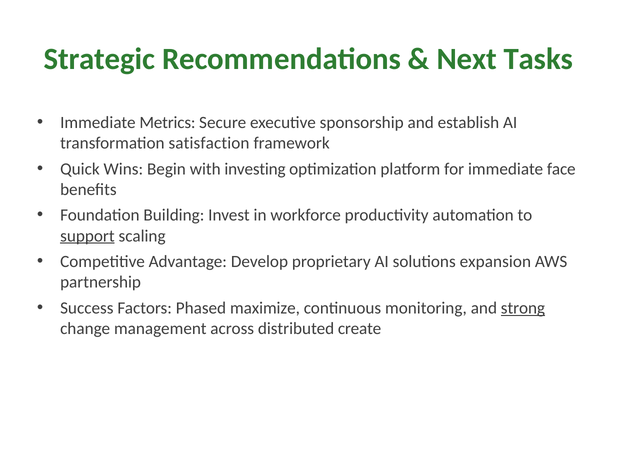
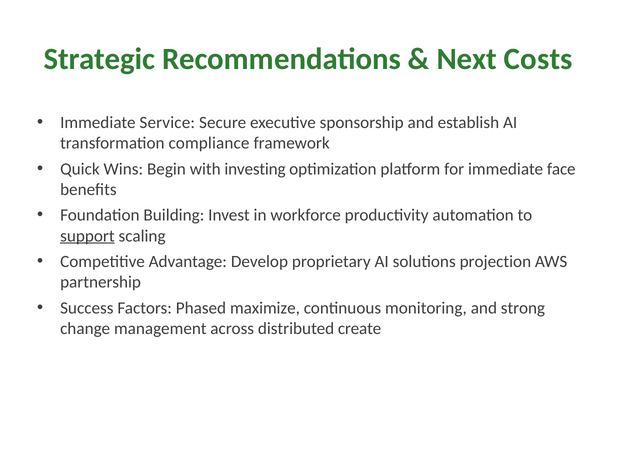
Tasks: Tasks -> Costs
Metrics: Metrics -> Service
satisfaction: satisfaction -> compliance
expansion: expansion -> projection
strong underline: present -> none
